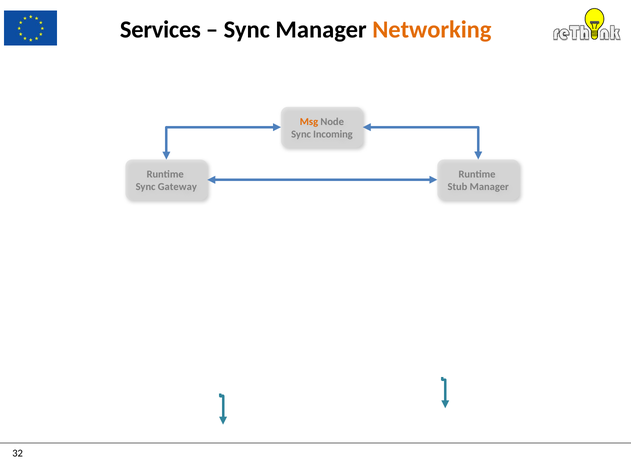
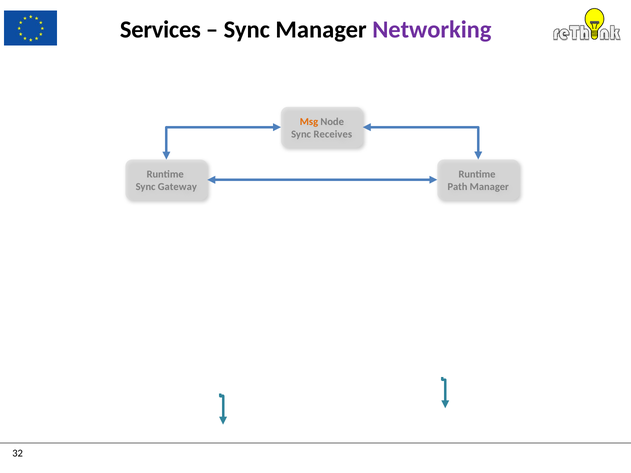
Networking colour: orange -> purple
Incoming: Incoming -> Receives
Stub: Stub -> Path
